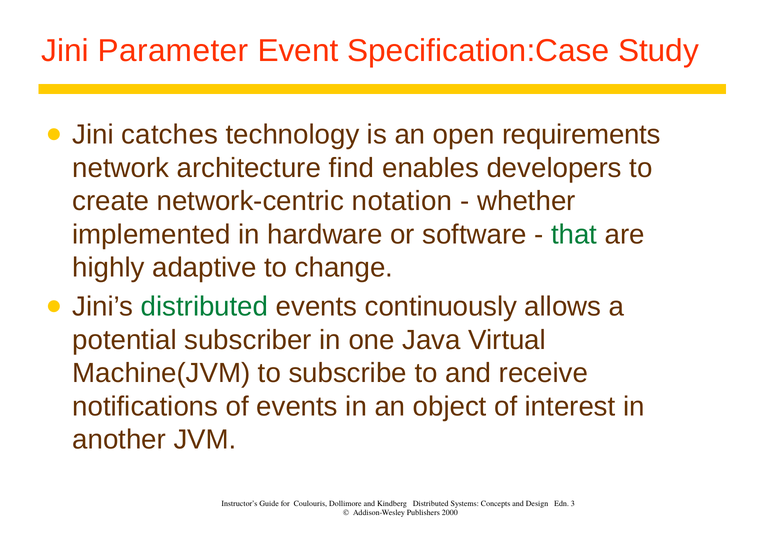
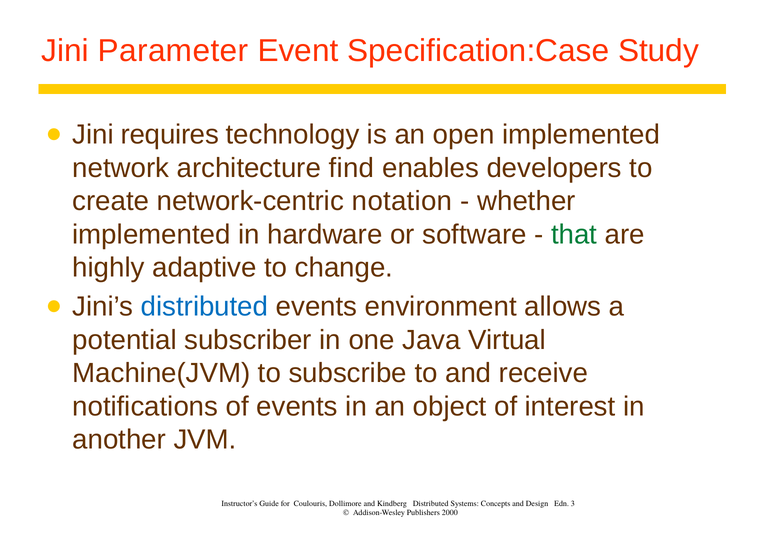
catches: catches -> requires
open requirements: requirements -> implemented
distributed at (205, 306) colour: green -> blue
continuously: continuously -> environment
